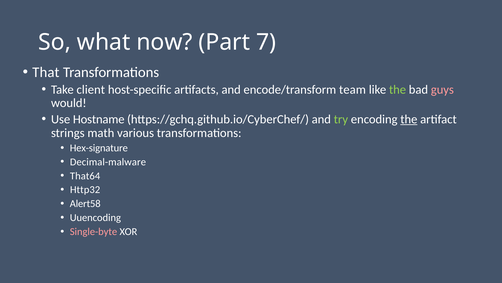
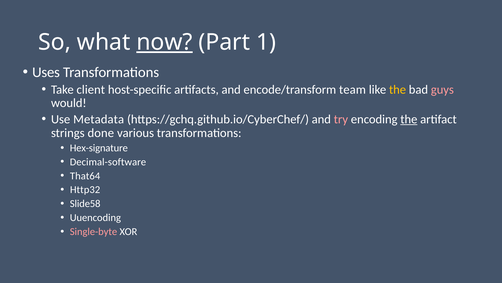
now underline: none -> present
7: 7 -> 1
That: That -> Uses
the at (398, 89) colour: light green -> yellow
Hostname: Hostname -> Metadata
try colour: light green -> pink
math: math -> done
Decimal-malware: Decimal-malware -> Decimal-software
Alert58: Alert58 -> Slide58
